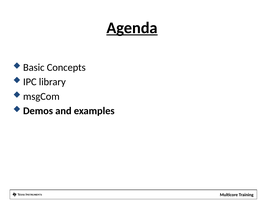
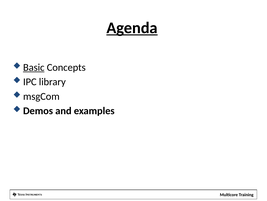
Basic underline: none -> present
